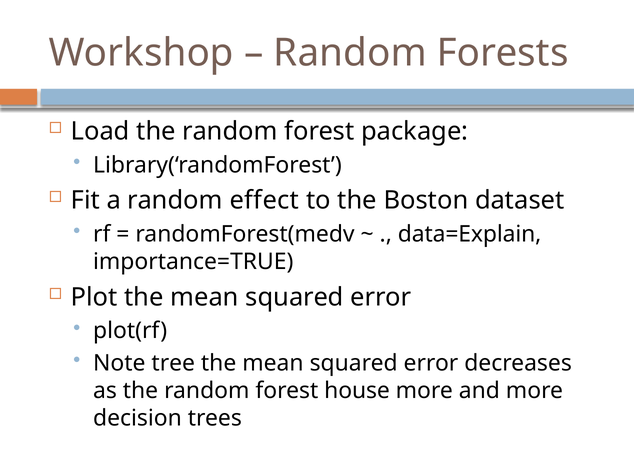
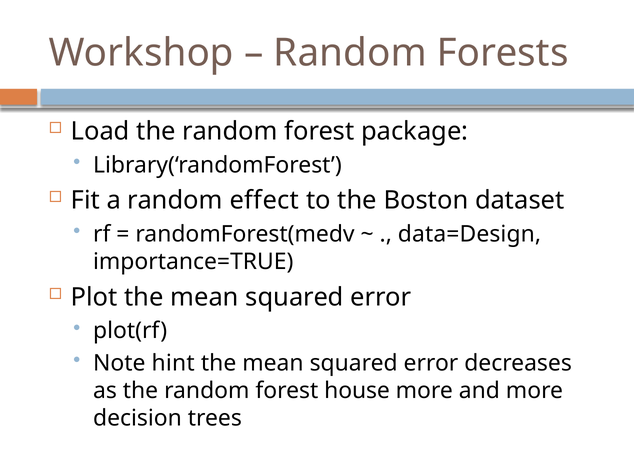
data=Explain: data=Explain -> data=Design
tree: tree -> hint
